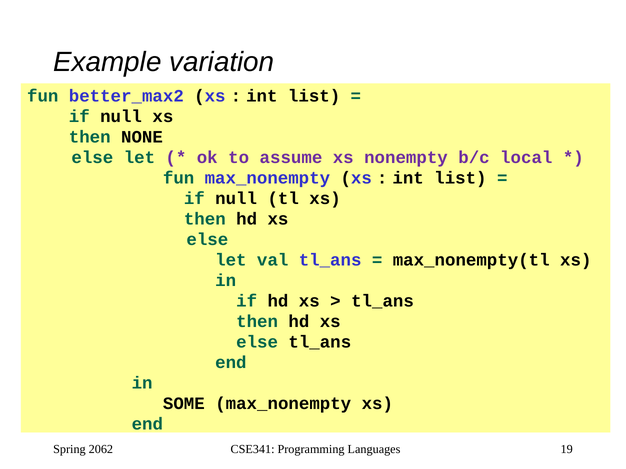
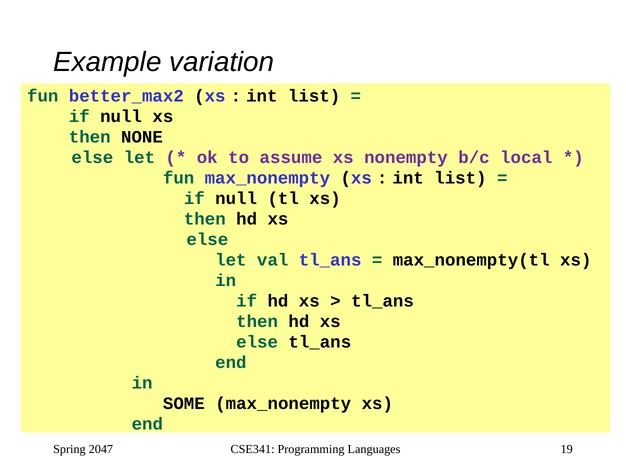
2062: 2062 -> 2047
